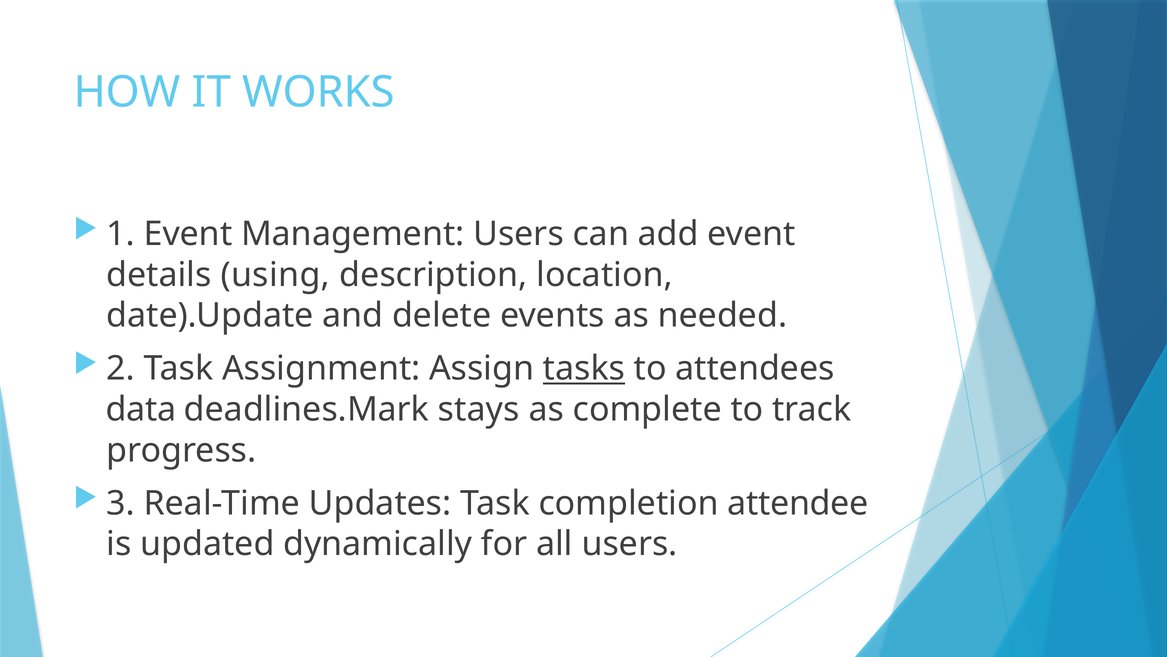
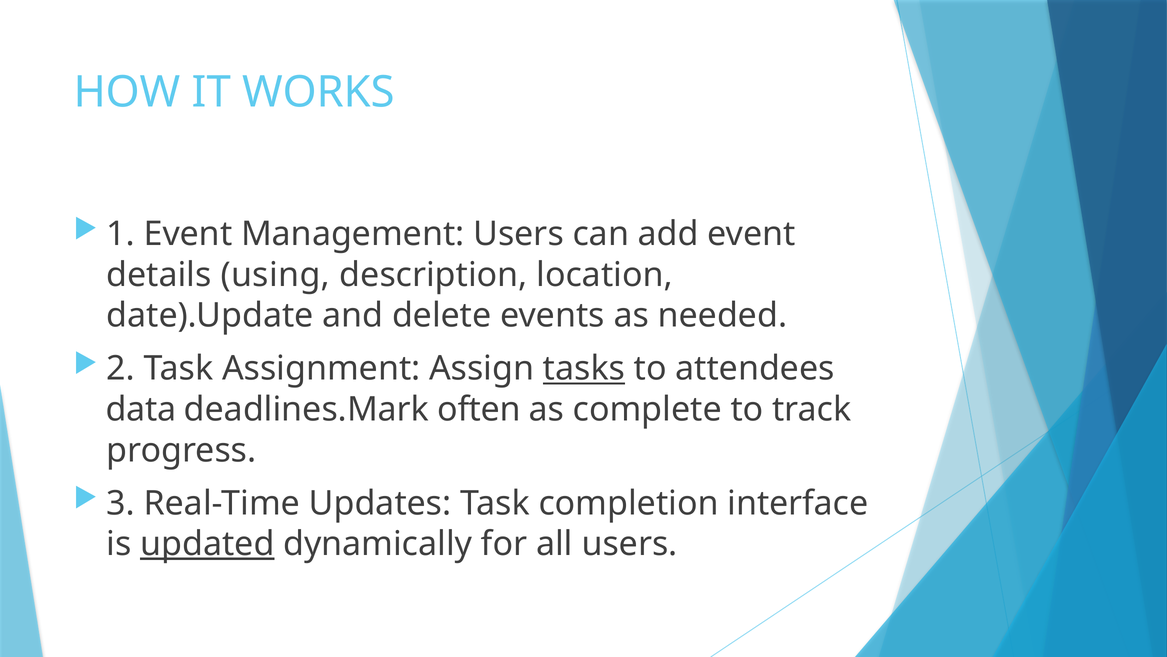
stays: stays -> often
attendee: attendee -> interface
updated underline: none -> present
